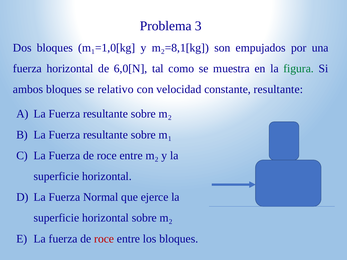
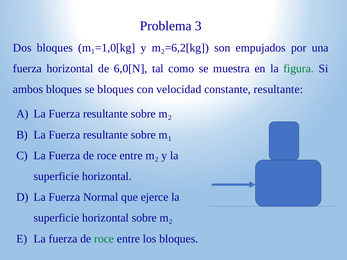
m₂=8,1[kg: m₂=8,1[kg -> m₂=6,2[kg
se relativo: relativo -> bloques
roce at (104, 239) colour: red -> green
